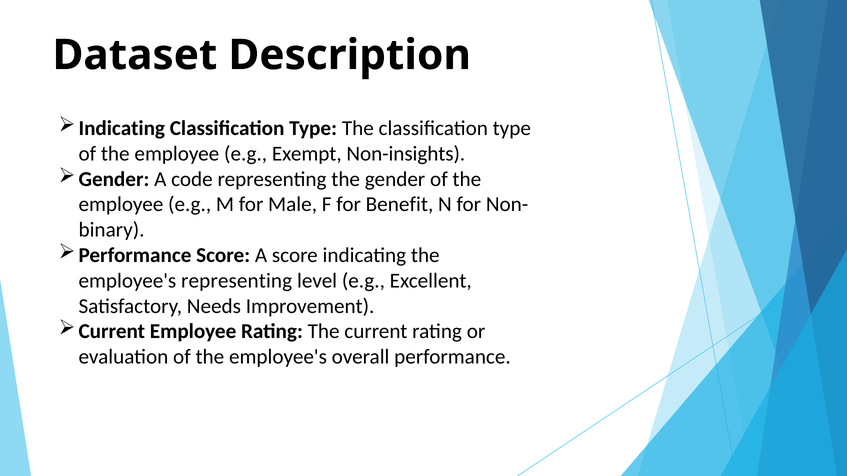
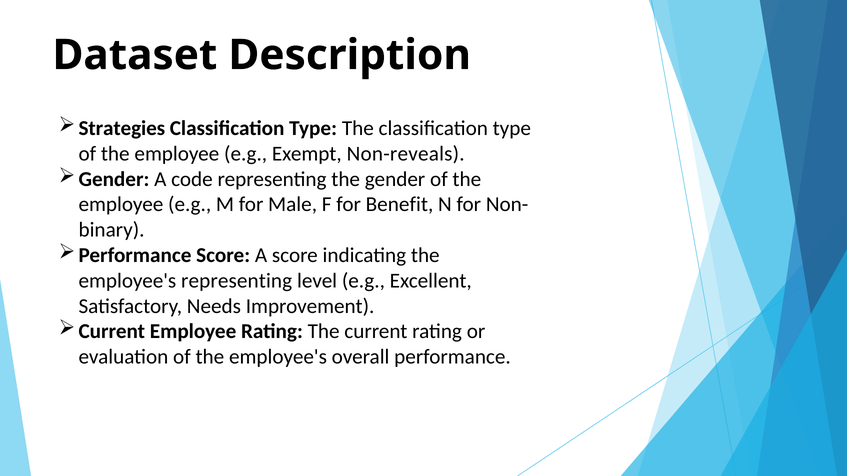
Indicating at (122, 128): Indicating -> Strategies
Non-insights: Non-insights -> Non-reveals
